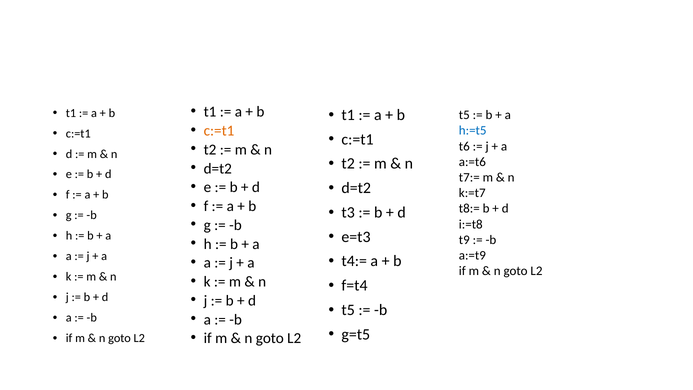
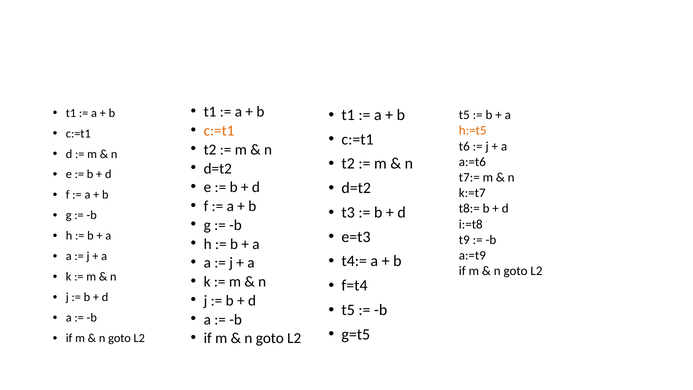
h:=t5 colour: blue -> orange
